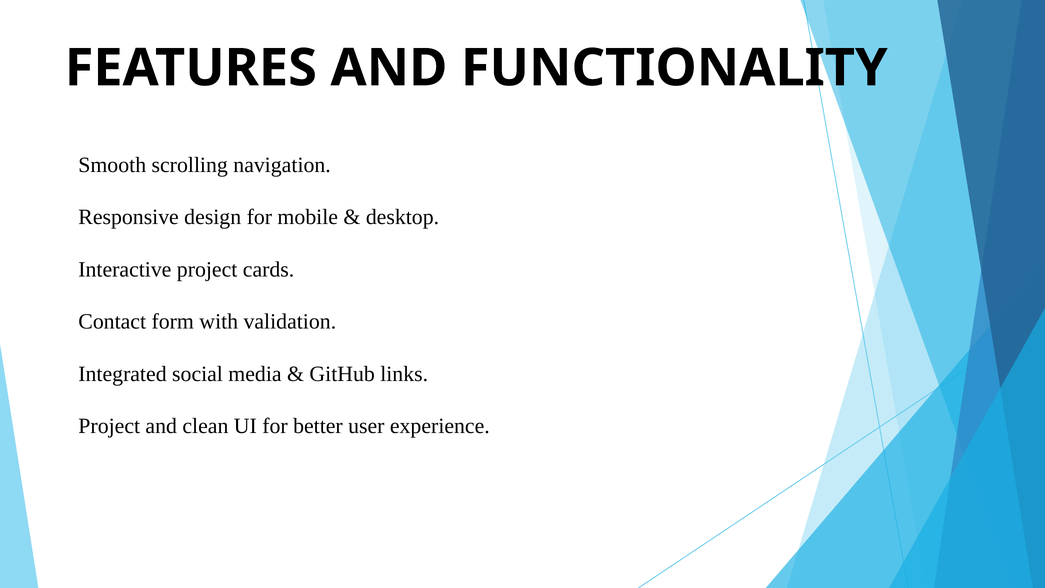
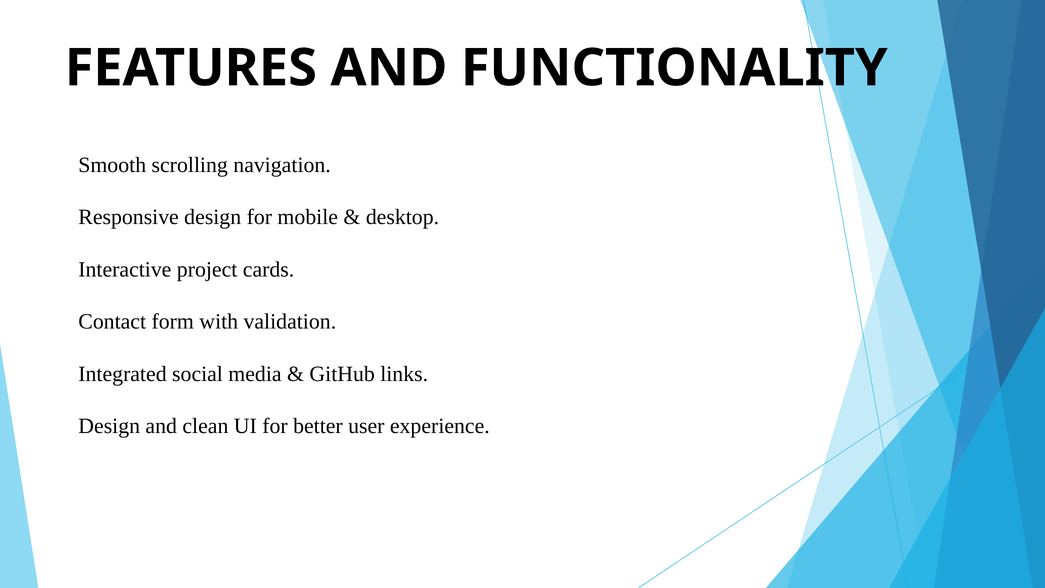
Project at (109, 426): Project -> Design
